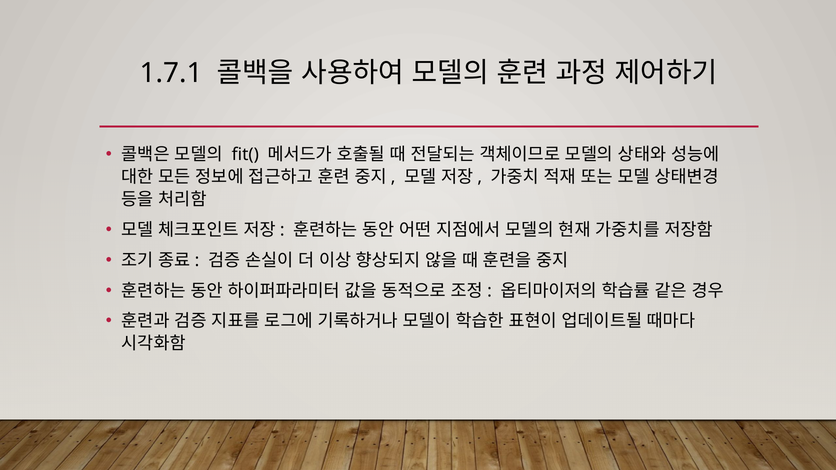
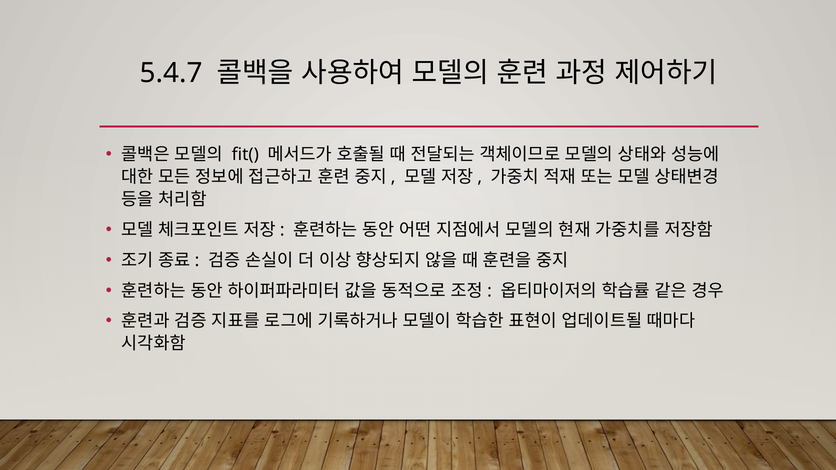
1.7.1: 1.7.1 -> 5.4.7
